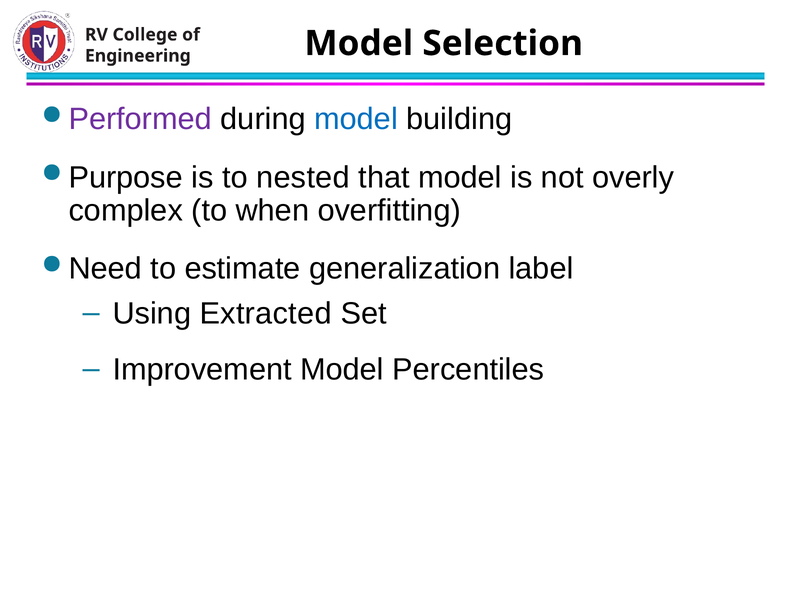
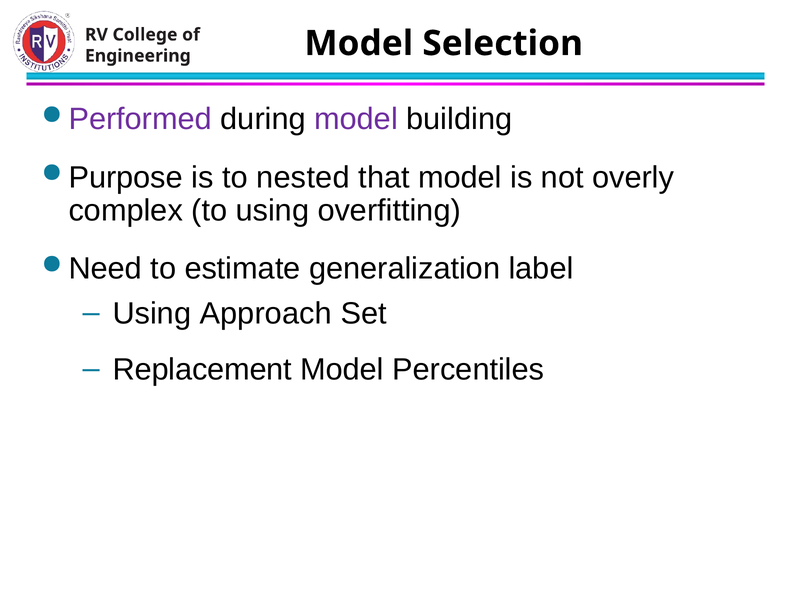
model at (356, 119) colour: blue -> purple
to when: when -> using
Extracted: Extracted -> Approach
Improvement: Improvement -> Replacement
